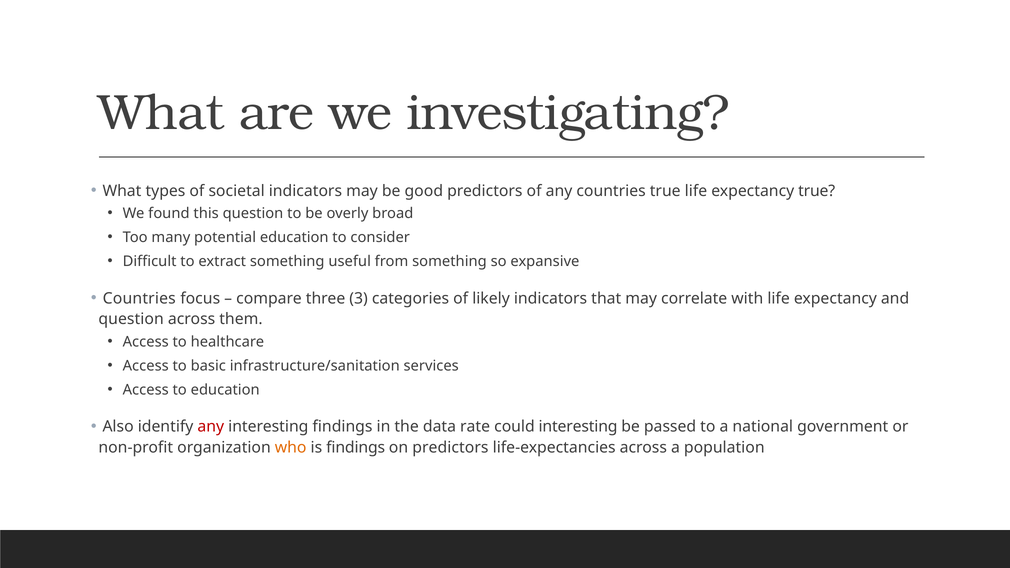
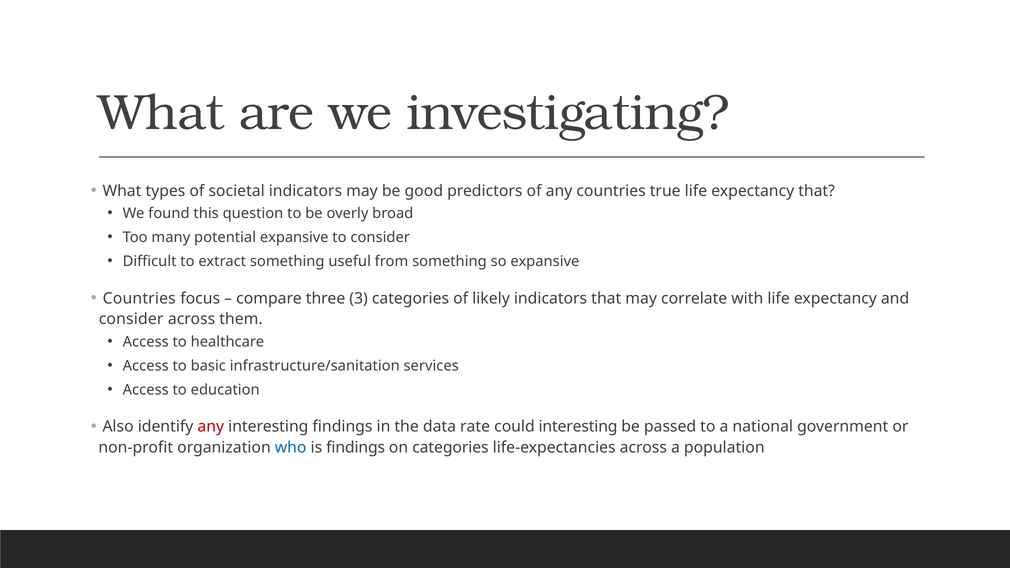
expectancy true: true -> that
potential education: education -> expansive
question at (131, 319): question -> consider
who colour: orange -> blue
on predictors: predictors -> categories
